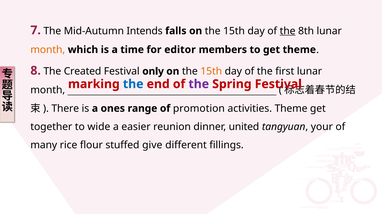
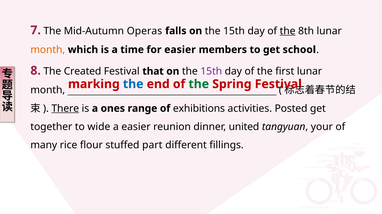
Intends: Intends -> Operas
for editor: editor -> easier
get theme: theme -> school
only: only -> that
15th at (211, 71) colour: orange -> purple
the at (199, 84) colour: purple -> green
There underline: none -> present
promotion: promotion -> exhibitions
activities Theme: Theme -> Posted
give: give -> part
